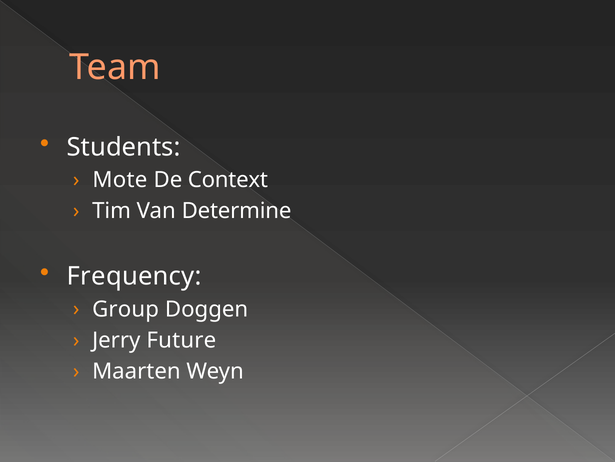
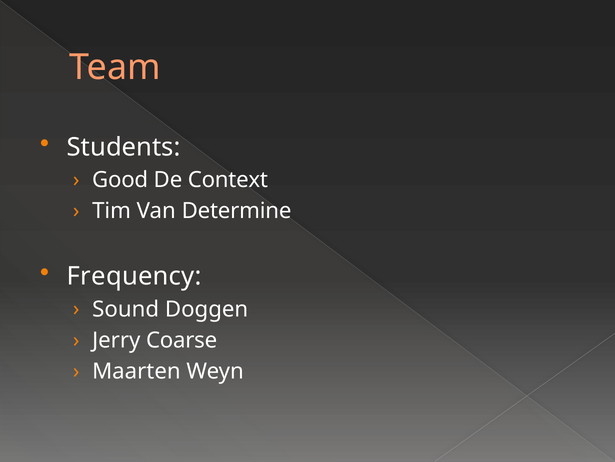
Mote: Mote -> Good
Group: Group -> Sound
Future: Future -> Coarse
